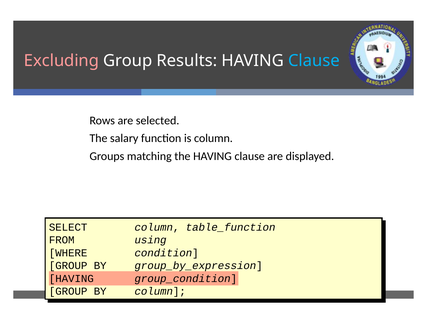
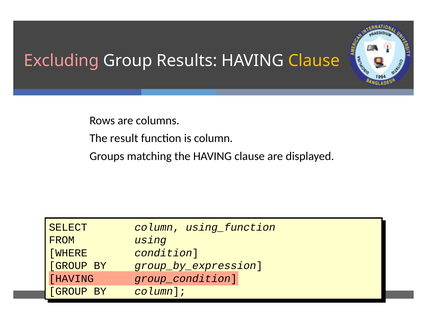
Clause at (314, 61) colour: light blue -> yellow
selected: selected -> columns
salary: salary -> result
table_function: table_function -> using_function
